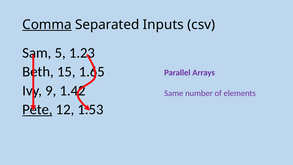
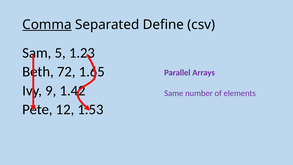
Inputs: Inputs -> Define
15: 15 -> 72
Pete underline: present -> none
